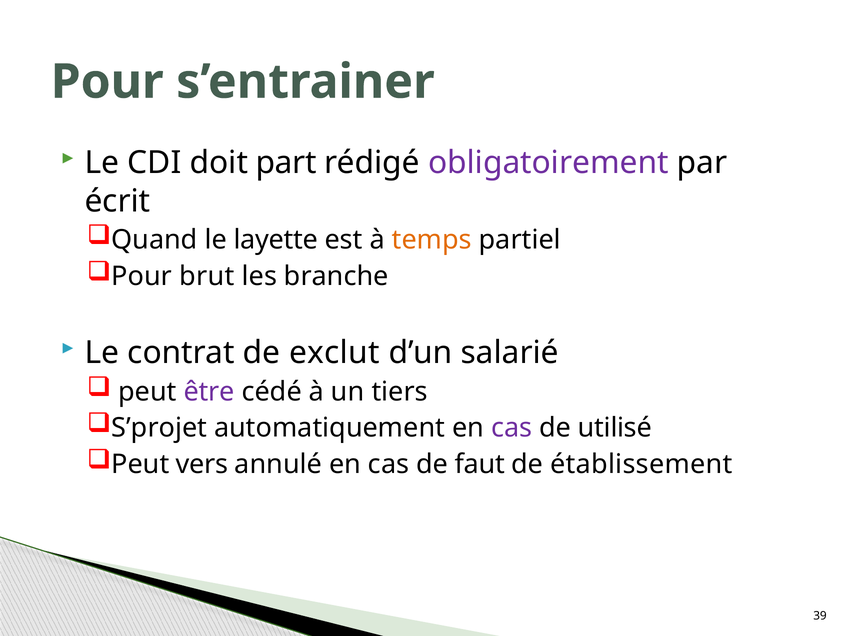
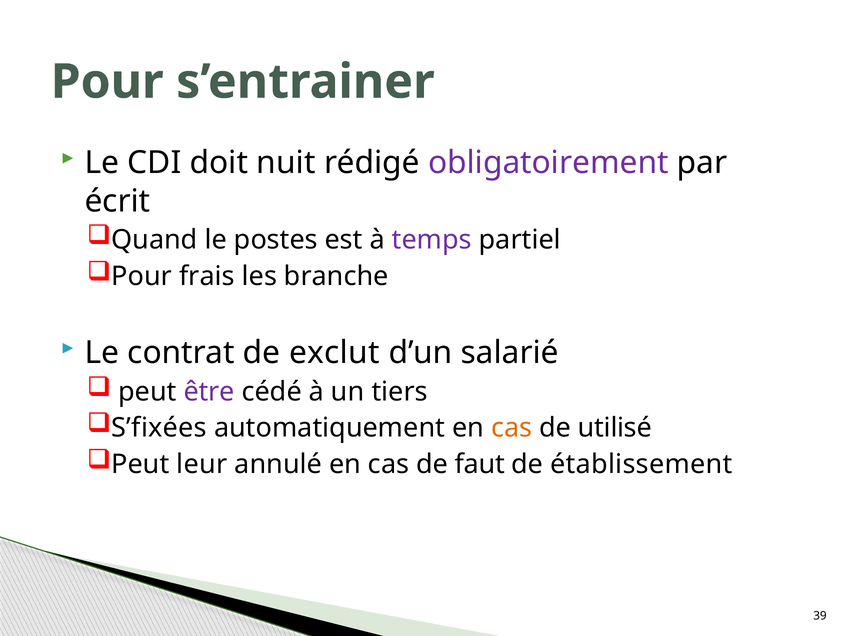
part: part -> nuit
layette: layette -> postes
temps colour: orange -> purple
brut: brut -> frais
S’projet: S’projet -> S’fixées
cas at (512, 427) colour: purple -> orange
vers: vers -> leur
